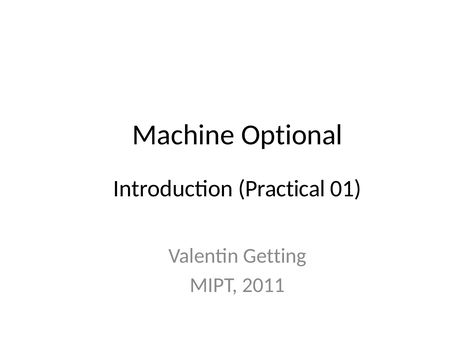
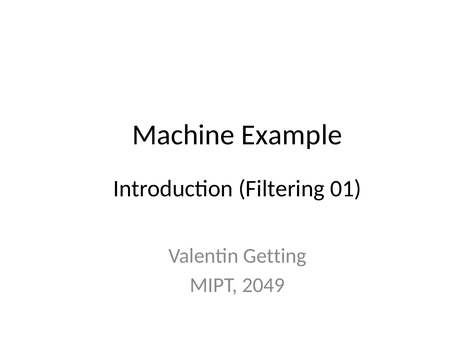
Optional: Optional -> Example
Practical: Practical -> Filtering
2011: 2011 -> 2049
